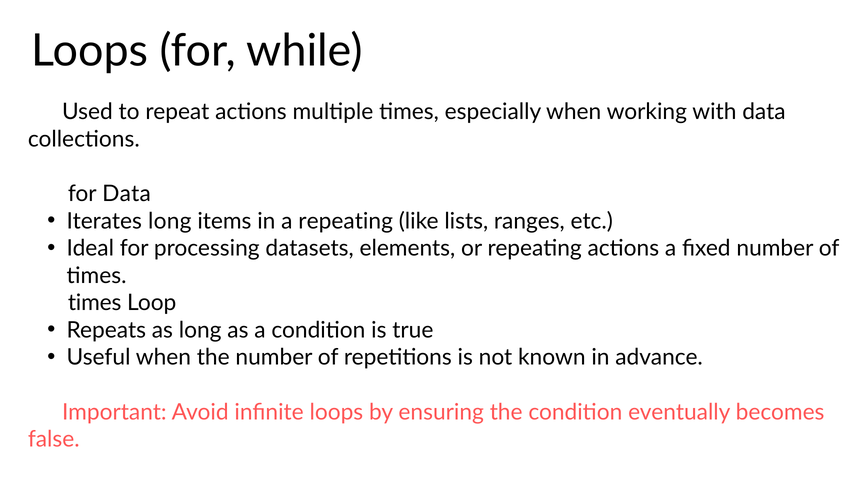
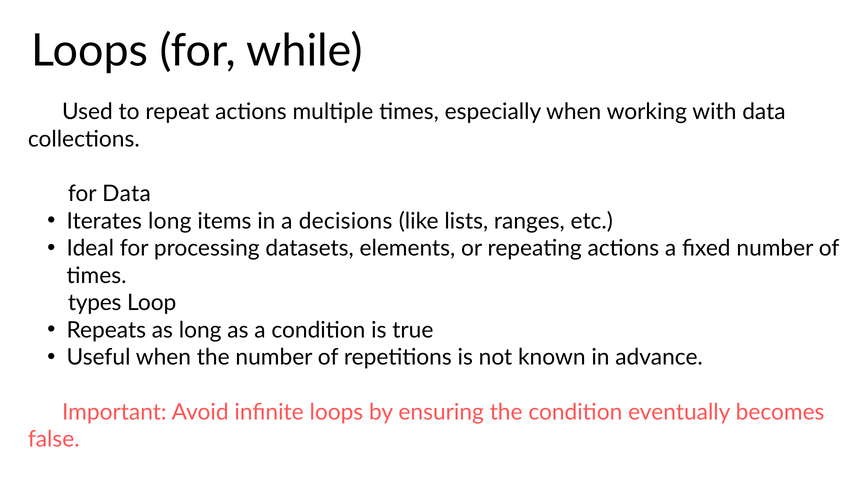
a repeating: repeating -> decisions
times at (95, 303): times -> types
